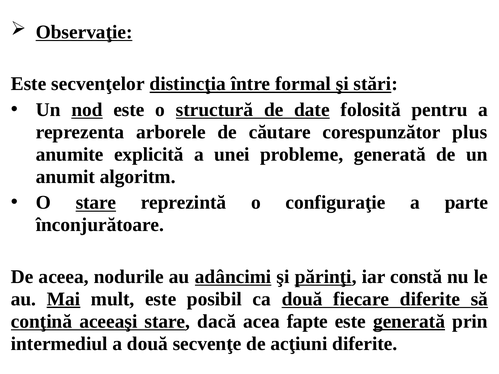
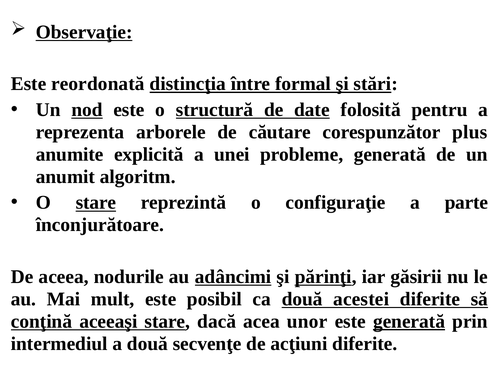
secvenţelor: secvenţelor -> reordonată
constă: constă -> găsirii
Mai underline: present -> none
fiecare: fiecare -> acestei
fapte: fapte -> unor
